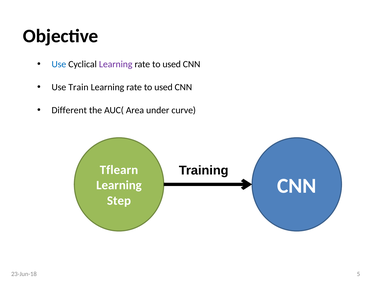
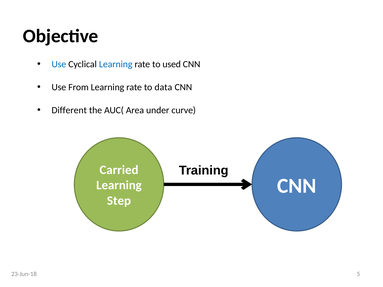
Learning at (116, 64) colour: purple -> blue
Train: Train -> From
used at (163, 87): used -> data
Tflearn: Tflearn -> Carried
